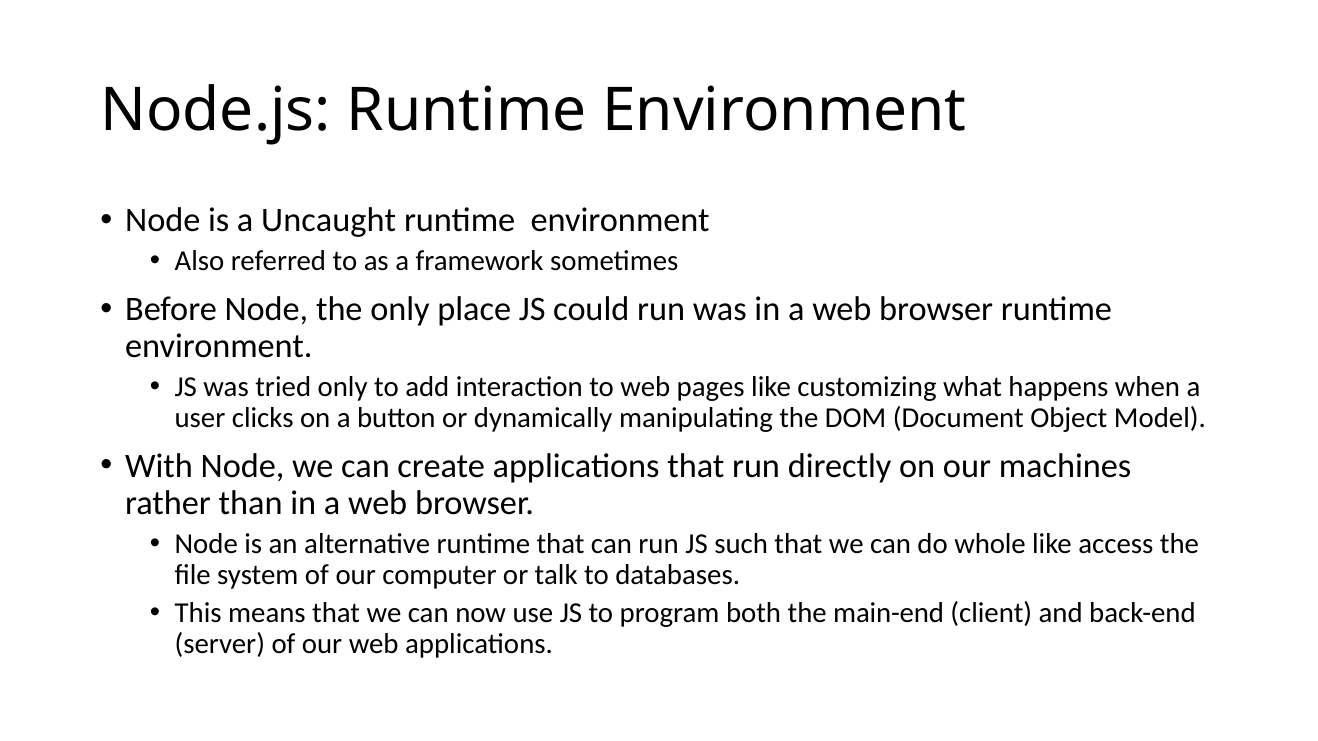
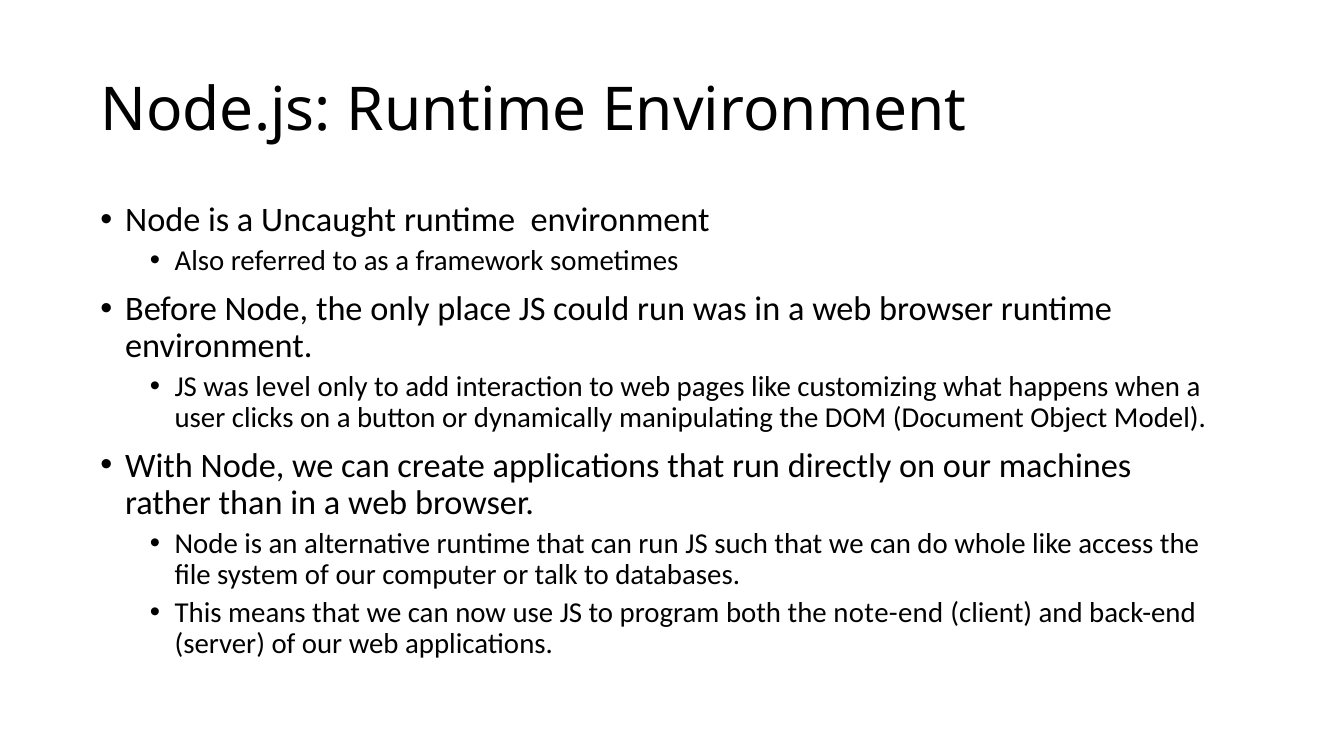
tried: tried -> level
main-end: main-end -> note-end
